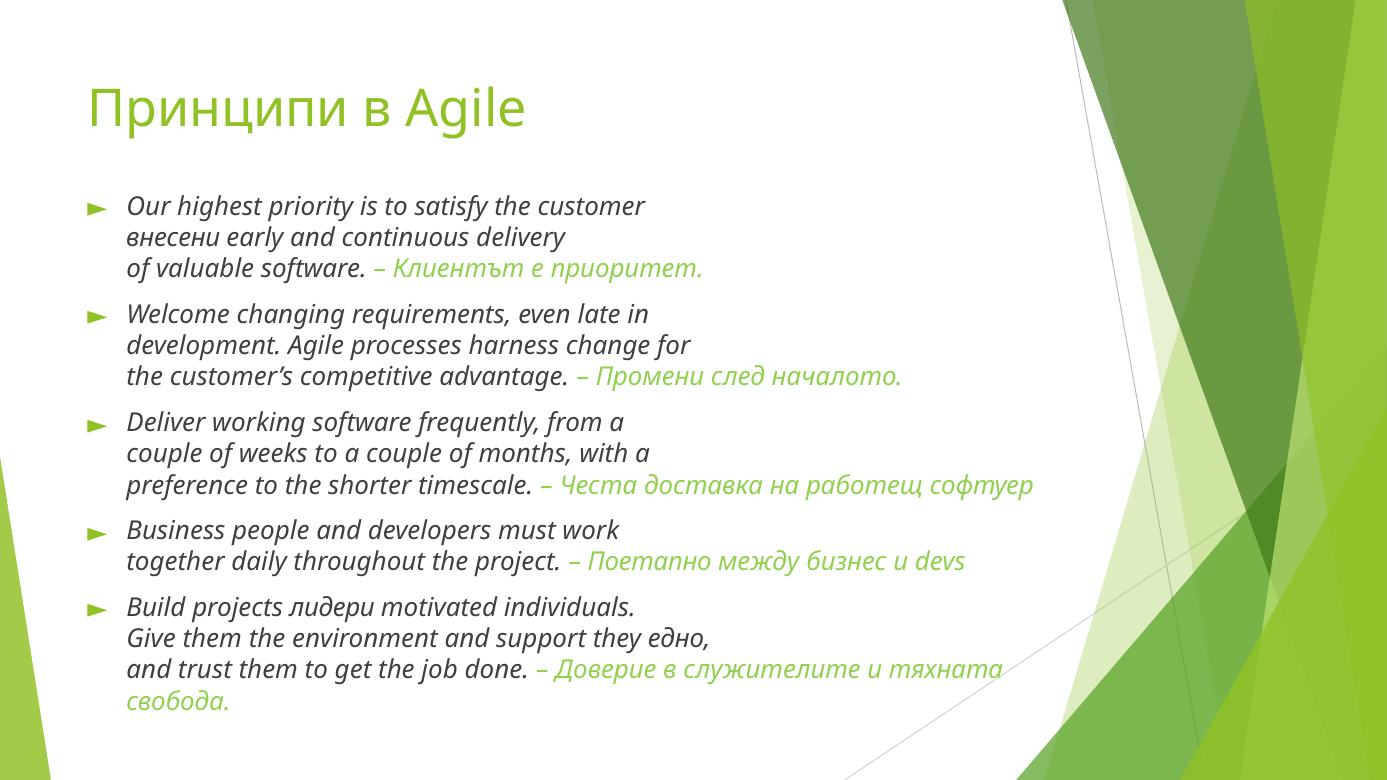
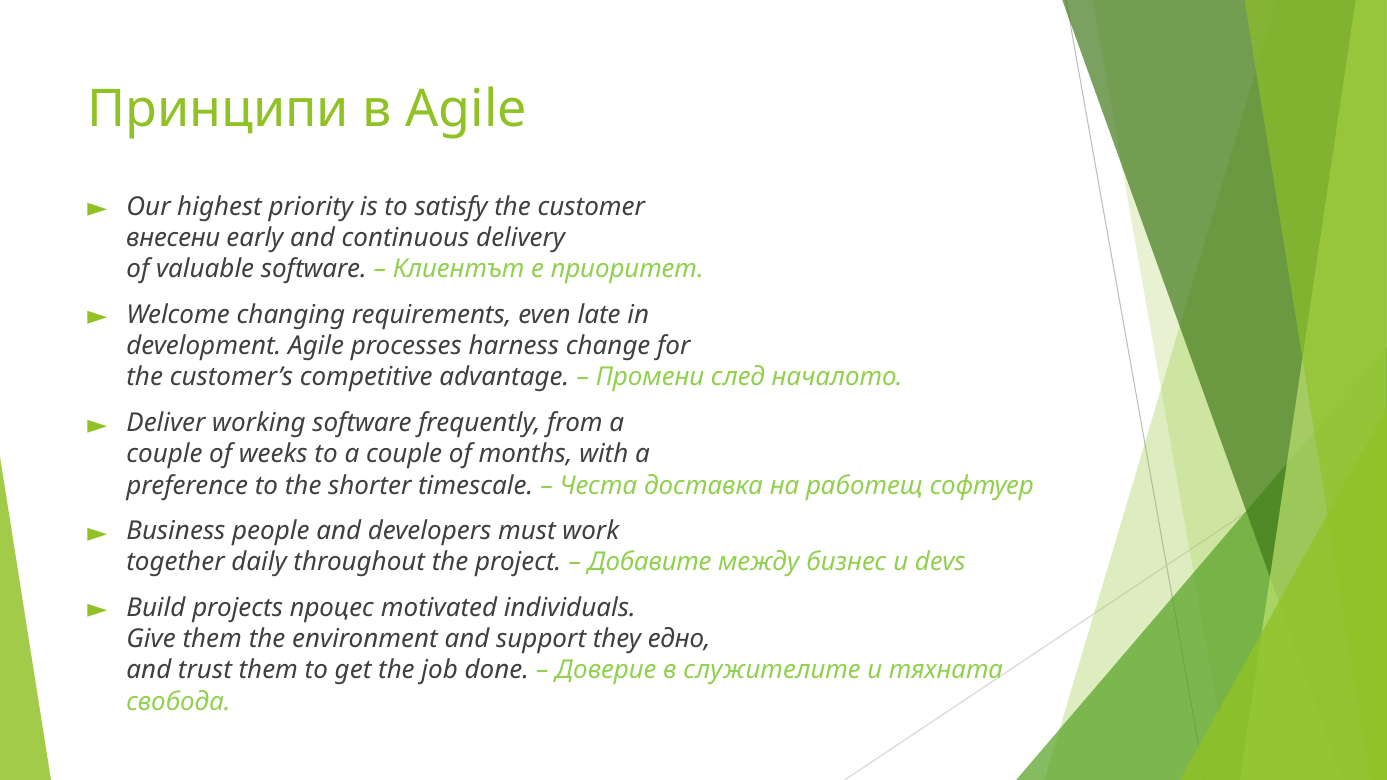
Поетапно: Поетапно -> Добавите
лидери: лидери -> процес
